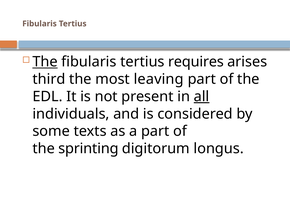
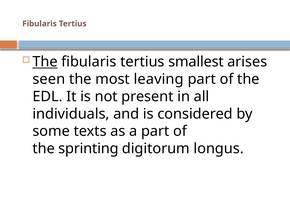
requires: requires -> smallest
third: third -> seen
all underline: present -> none
